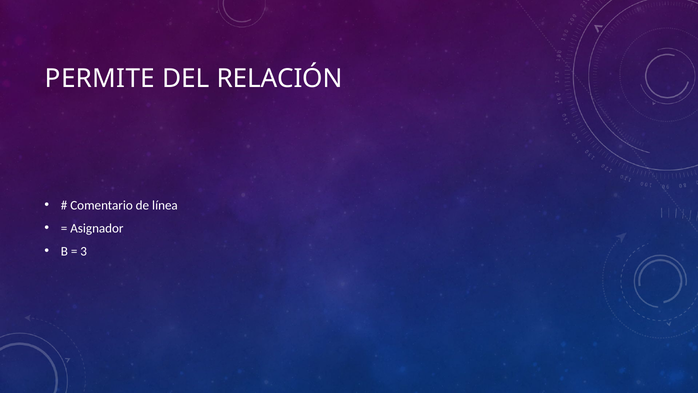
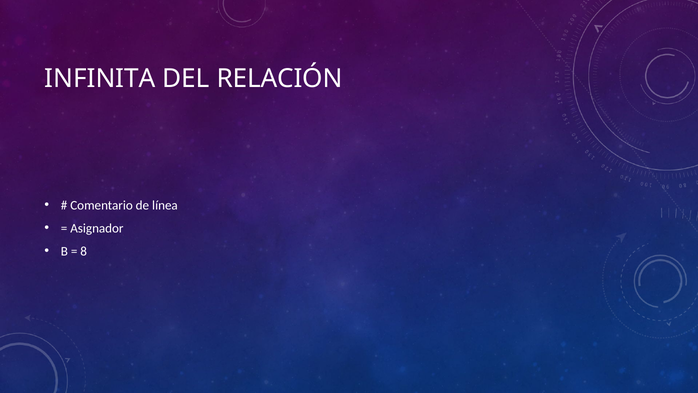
PERMITE: PERMITE -> INFINITA
3: 3 -> 8
